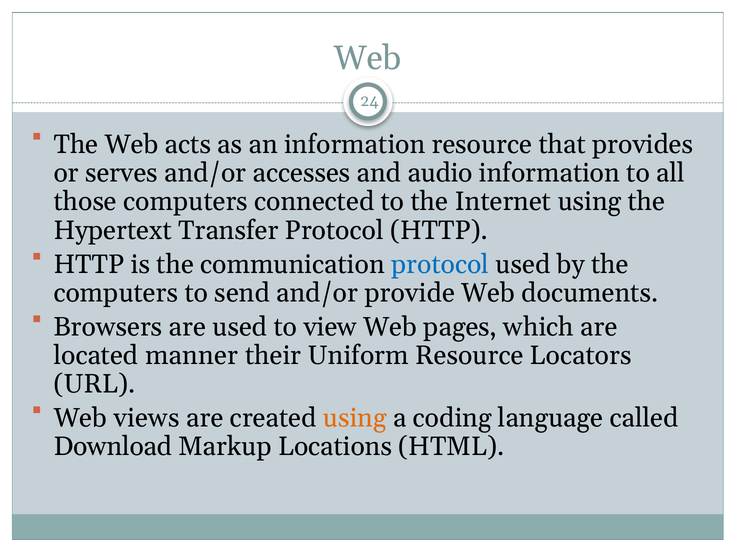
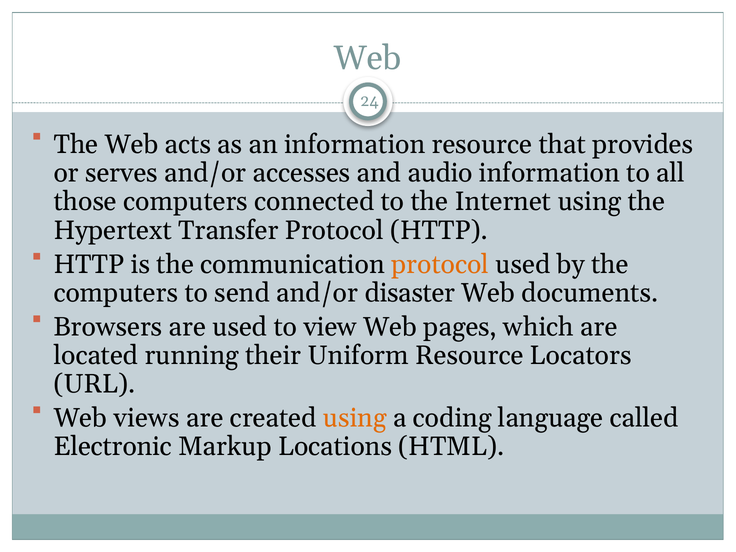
protocol at (440, 264) colour: blue -> orange
provide: provide -> disaster
manner: manner -> running
Download: Download -> Electronic
